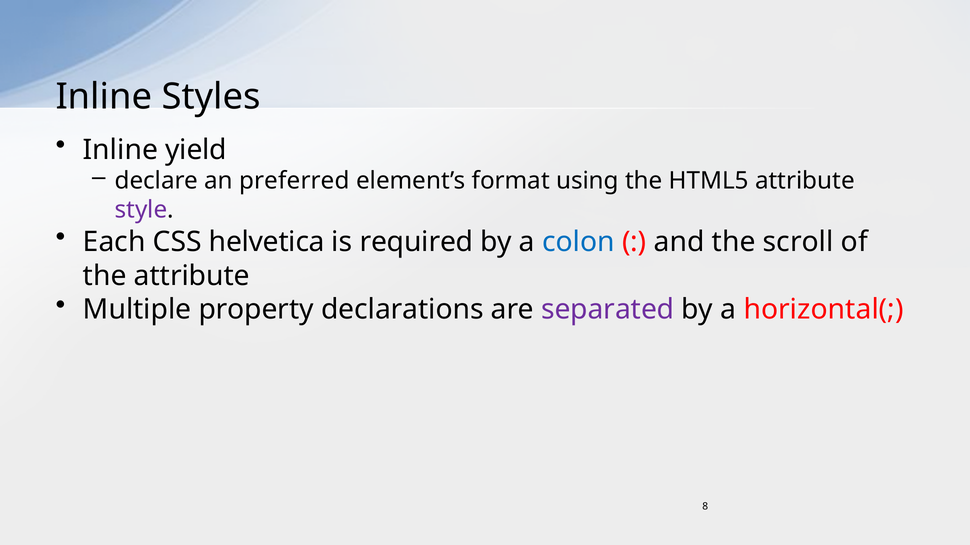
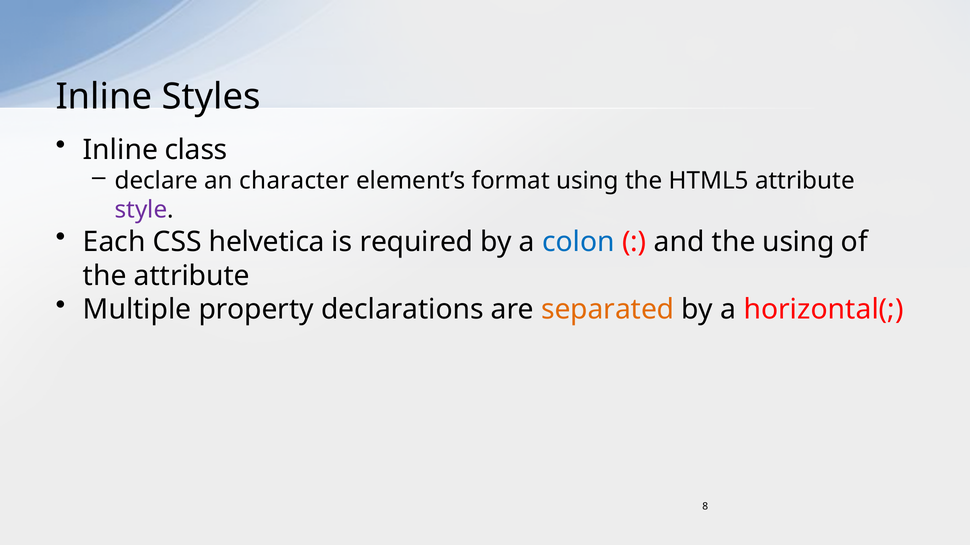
yield: yield -> class
preferred: preferred -> character
the scroll: scroll -> using
separated colour: purple -> orange
